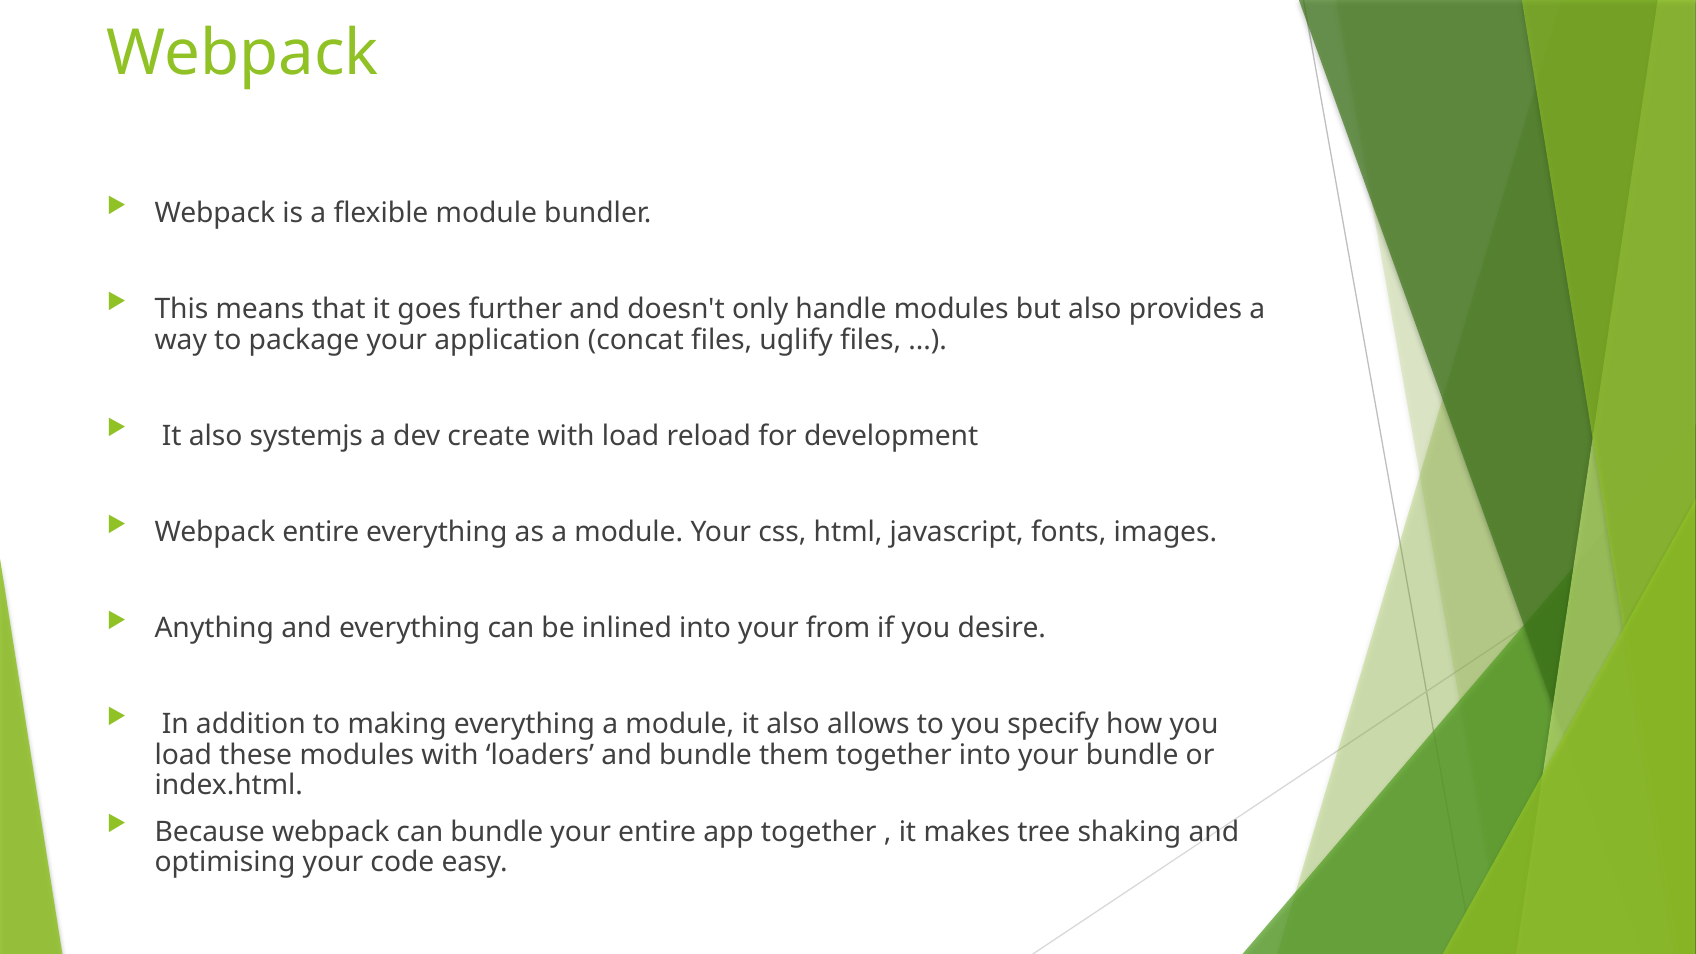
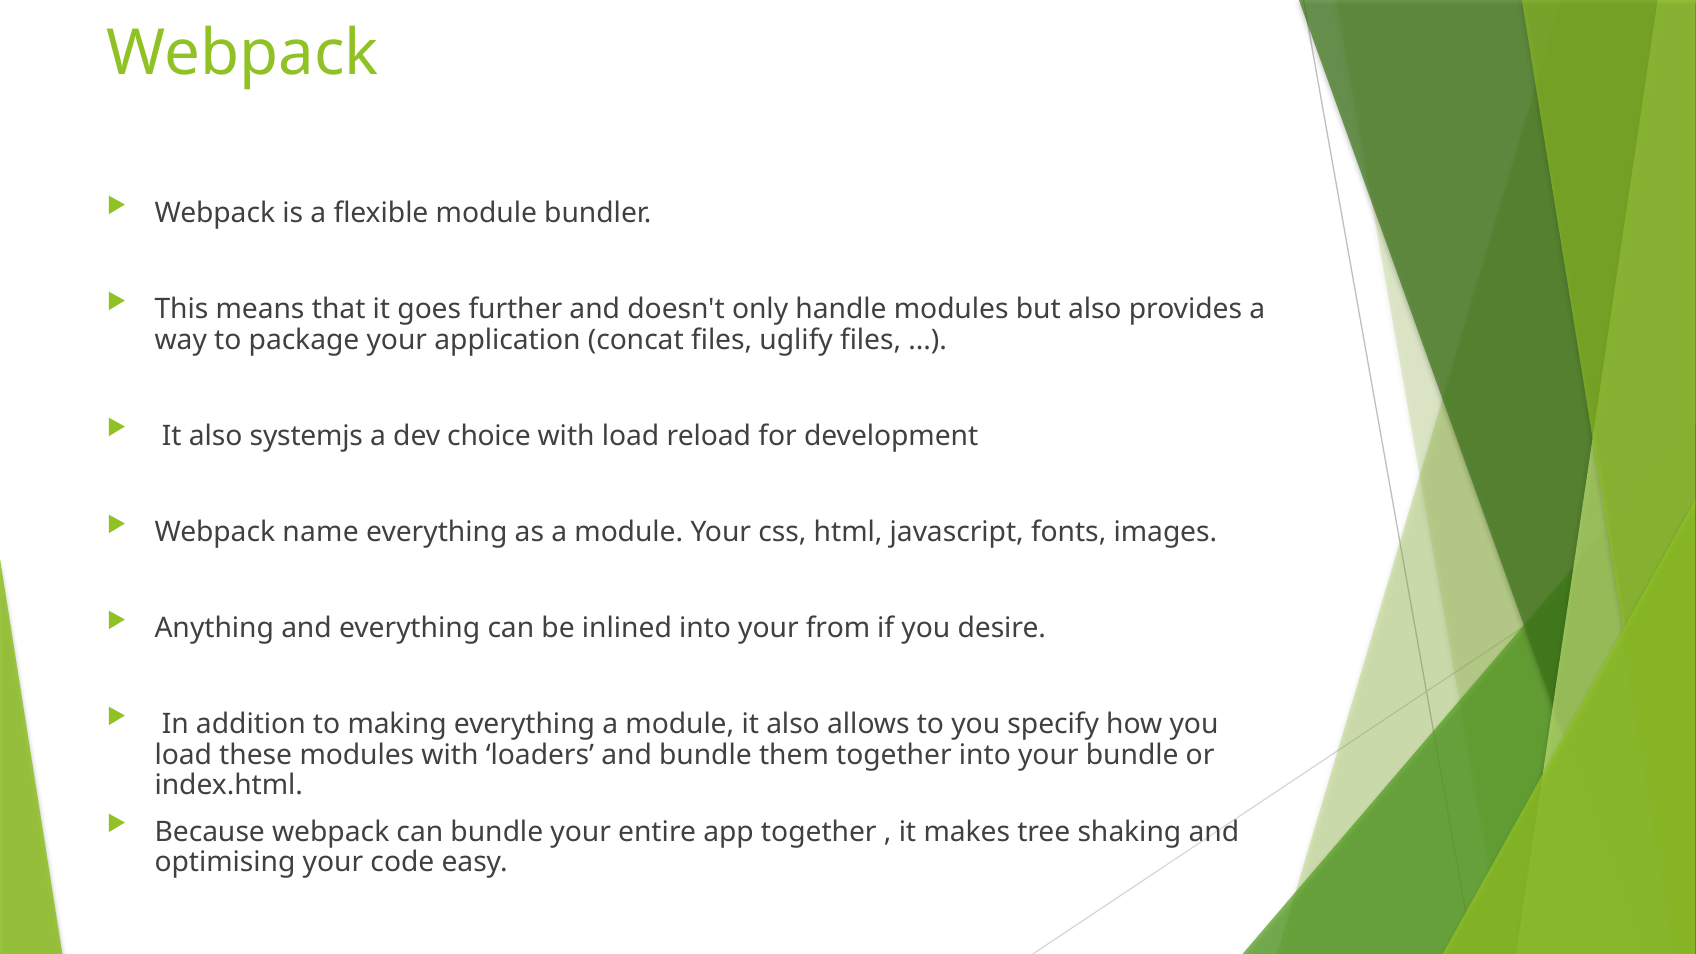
create: create -> choice
Webpack entire: entire -> name
